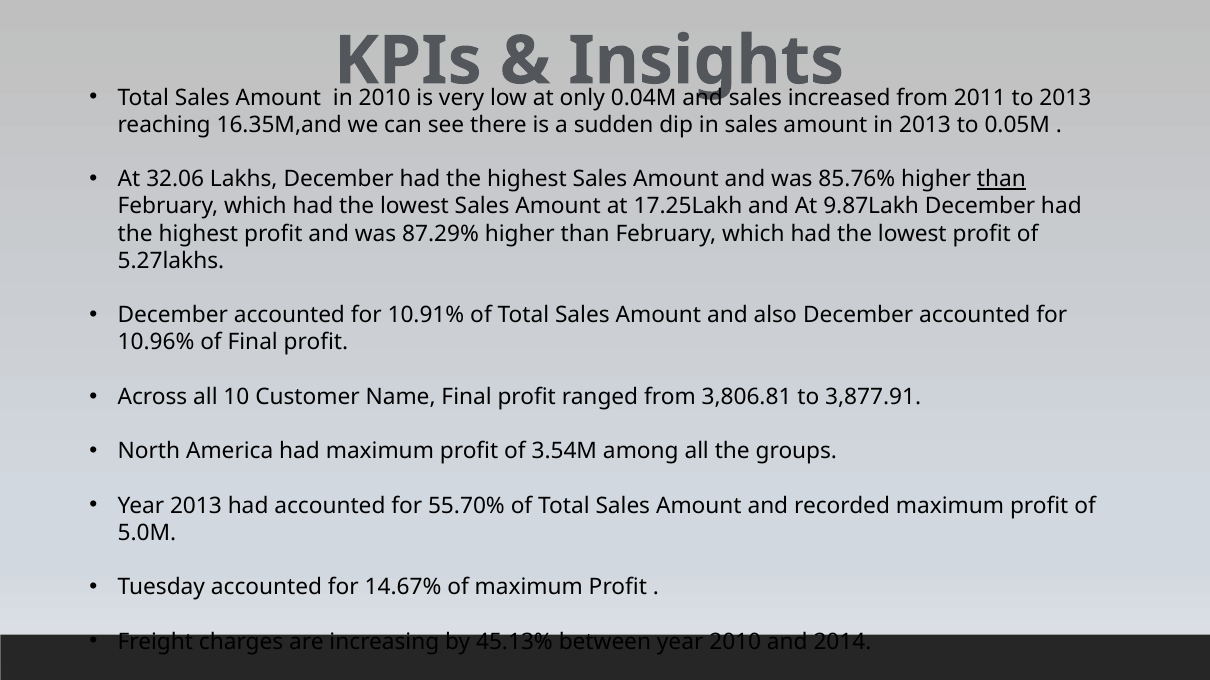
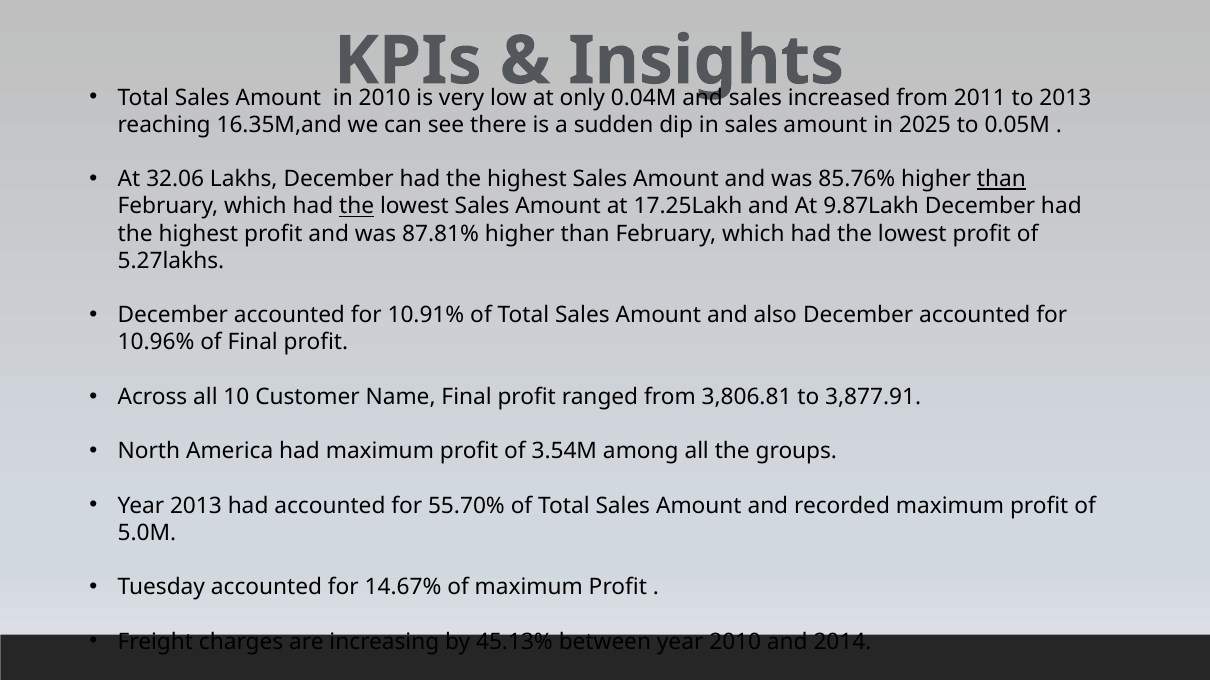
in 2013: 2013 -> 2025
the at (357, 207) underline: none -> present
87.29%: 87.29% -> 87.81%
